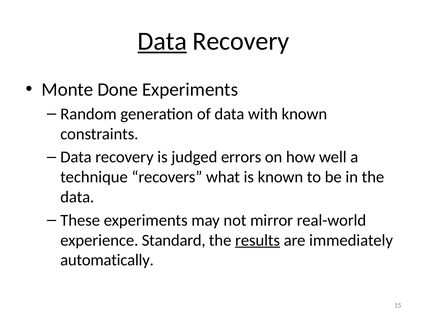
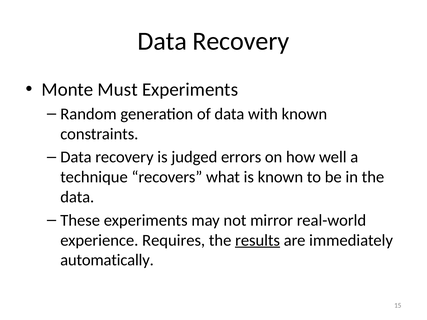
Data at (162, 41) underline: present -> none
Done: Done -> Must
Standard: Standard -> Requires
